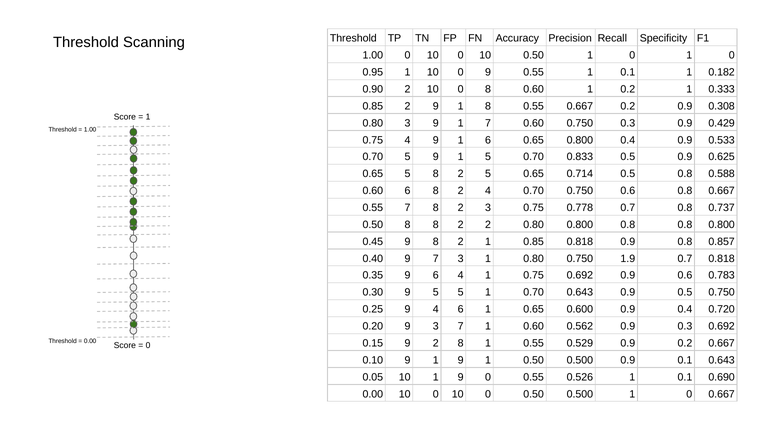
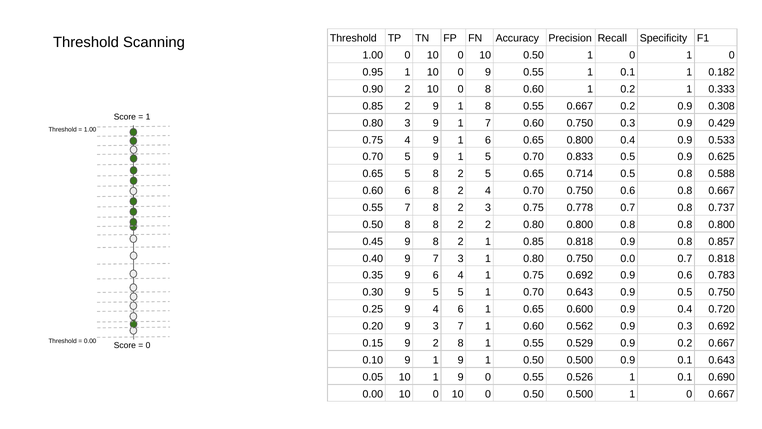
1.9: 1.9 -> 0.0
